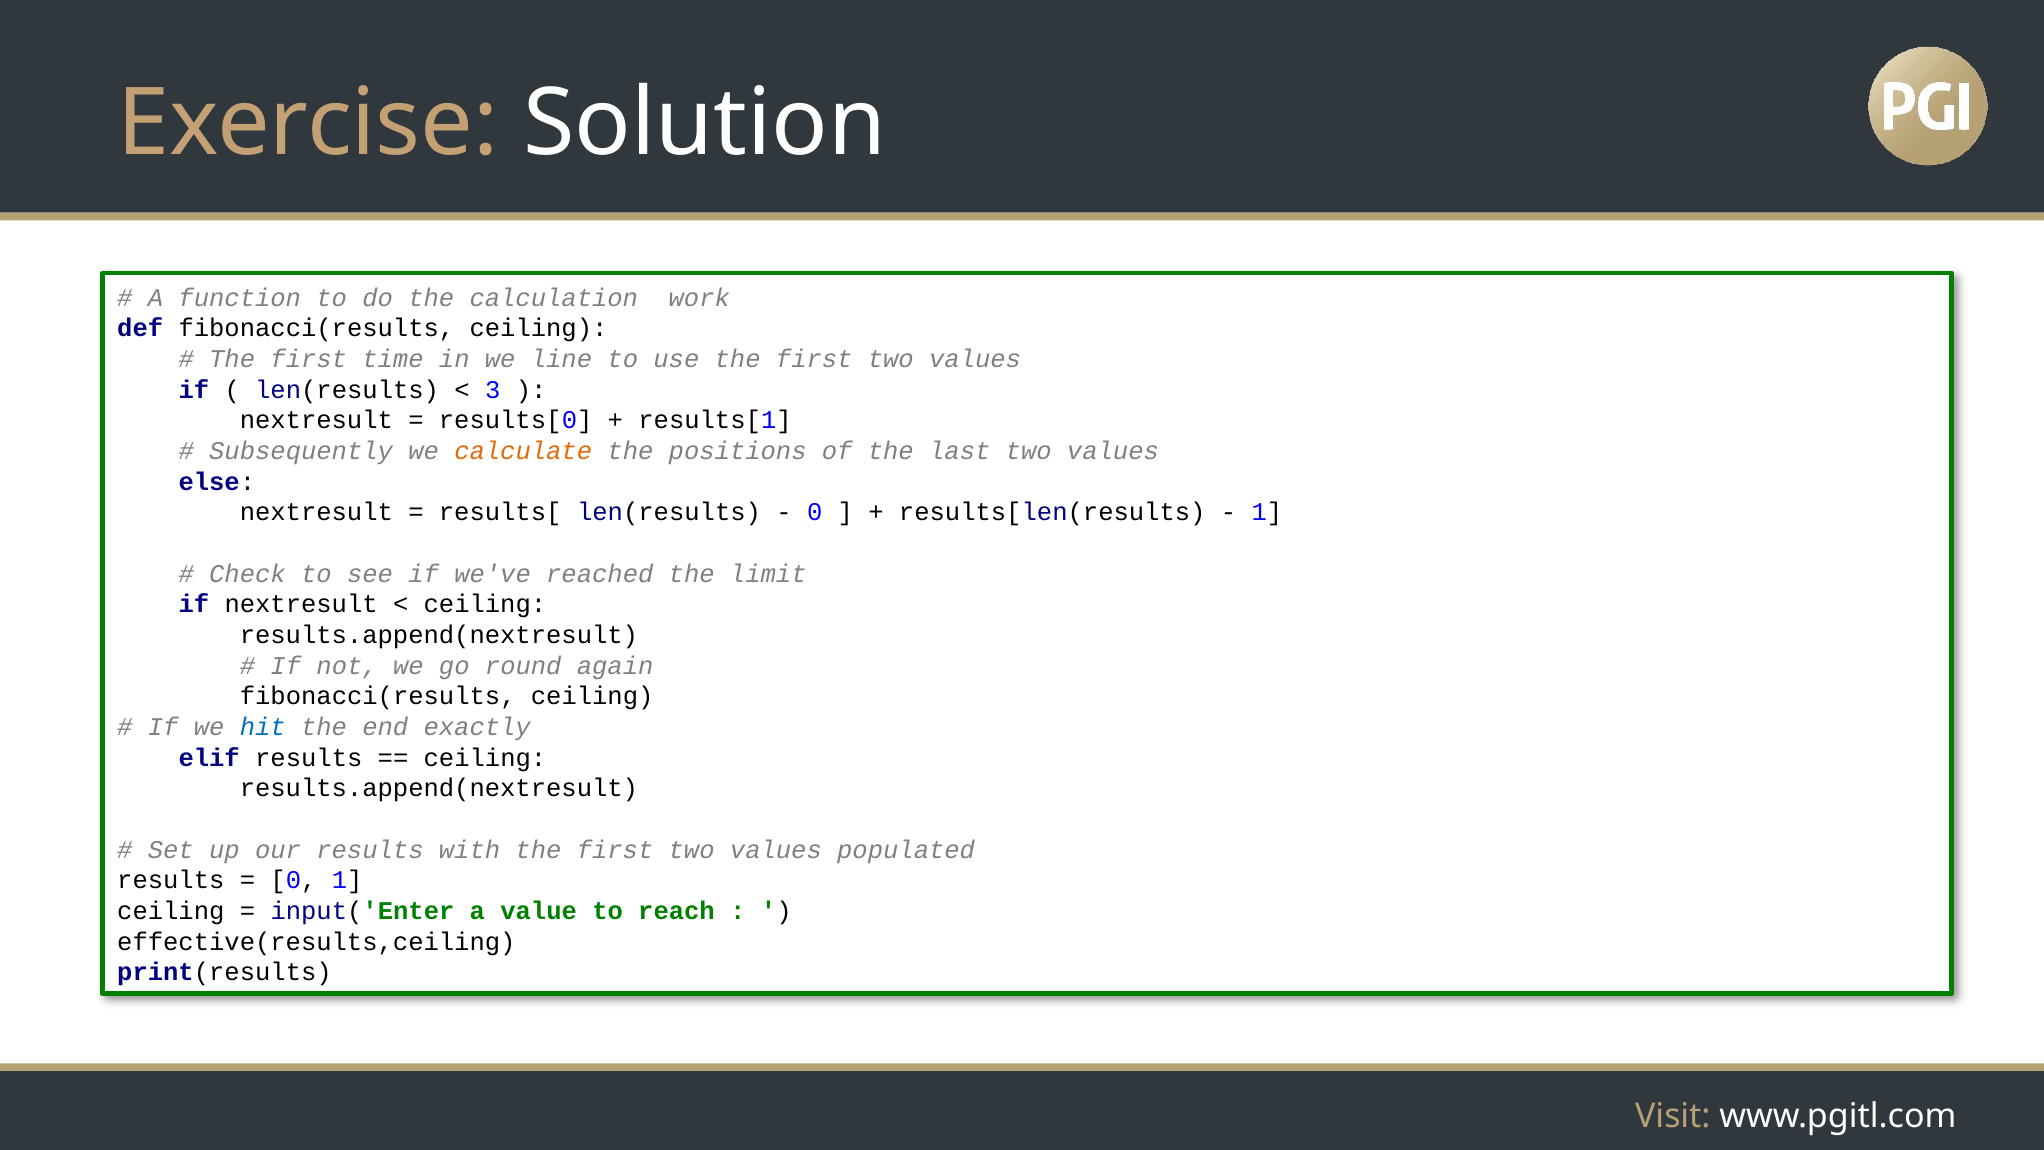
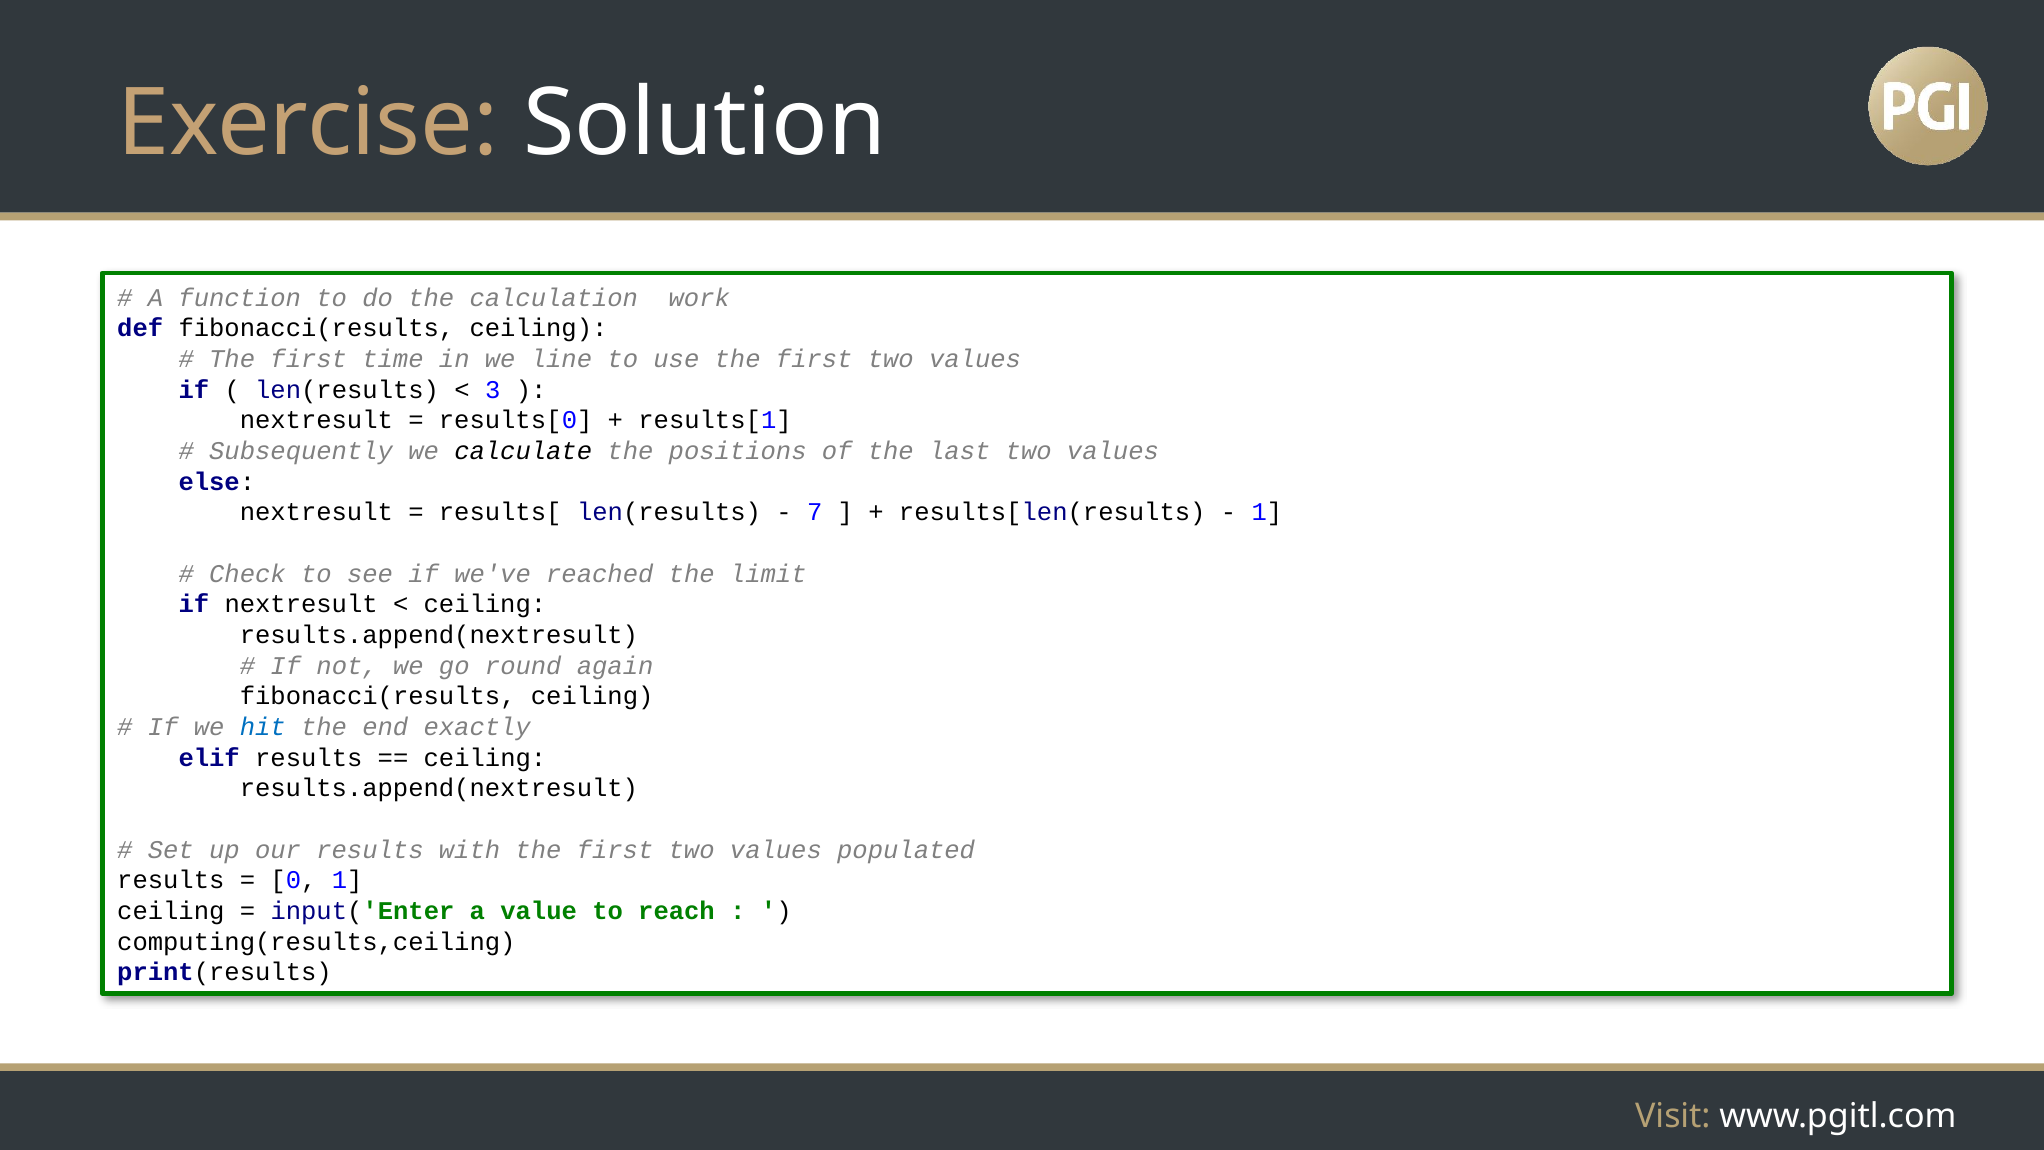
calculate colour: orange -> black
0 at (815, 512): 0 -> 7
effective(results,ceiling: effective(results,ceiling -> computing(results,ceiling
